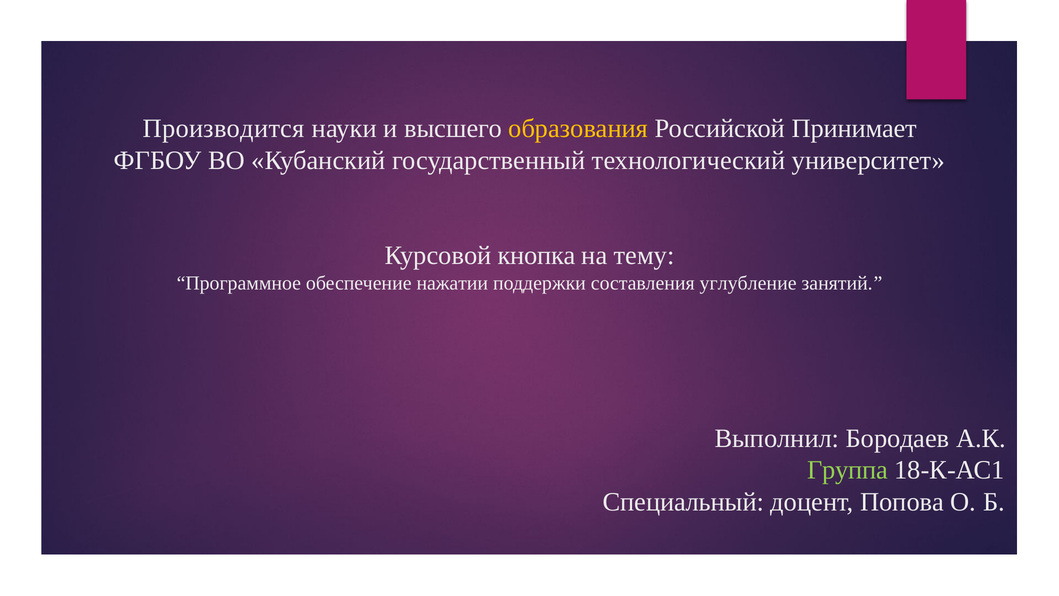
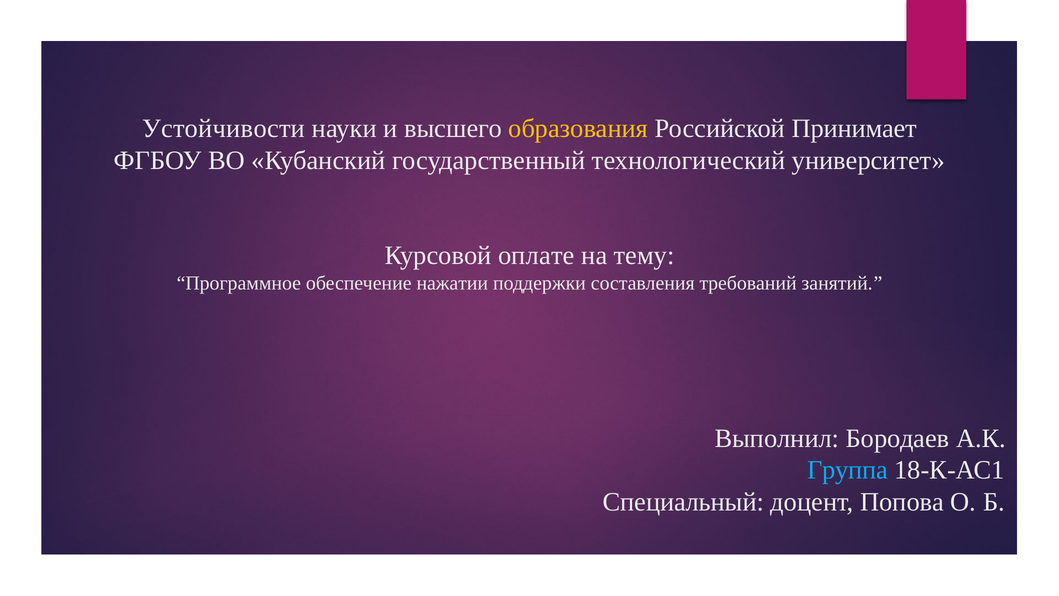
Производится: Производится -> Устойчивости
кнопка: кнопка -> оплате
углубление: углубление -> требований
Группа colour: light green -> light blue
